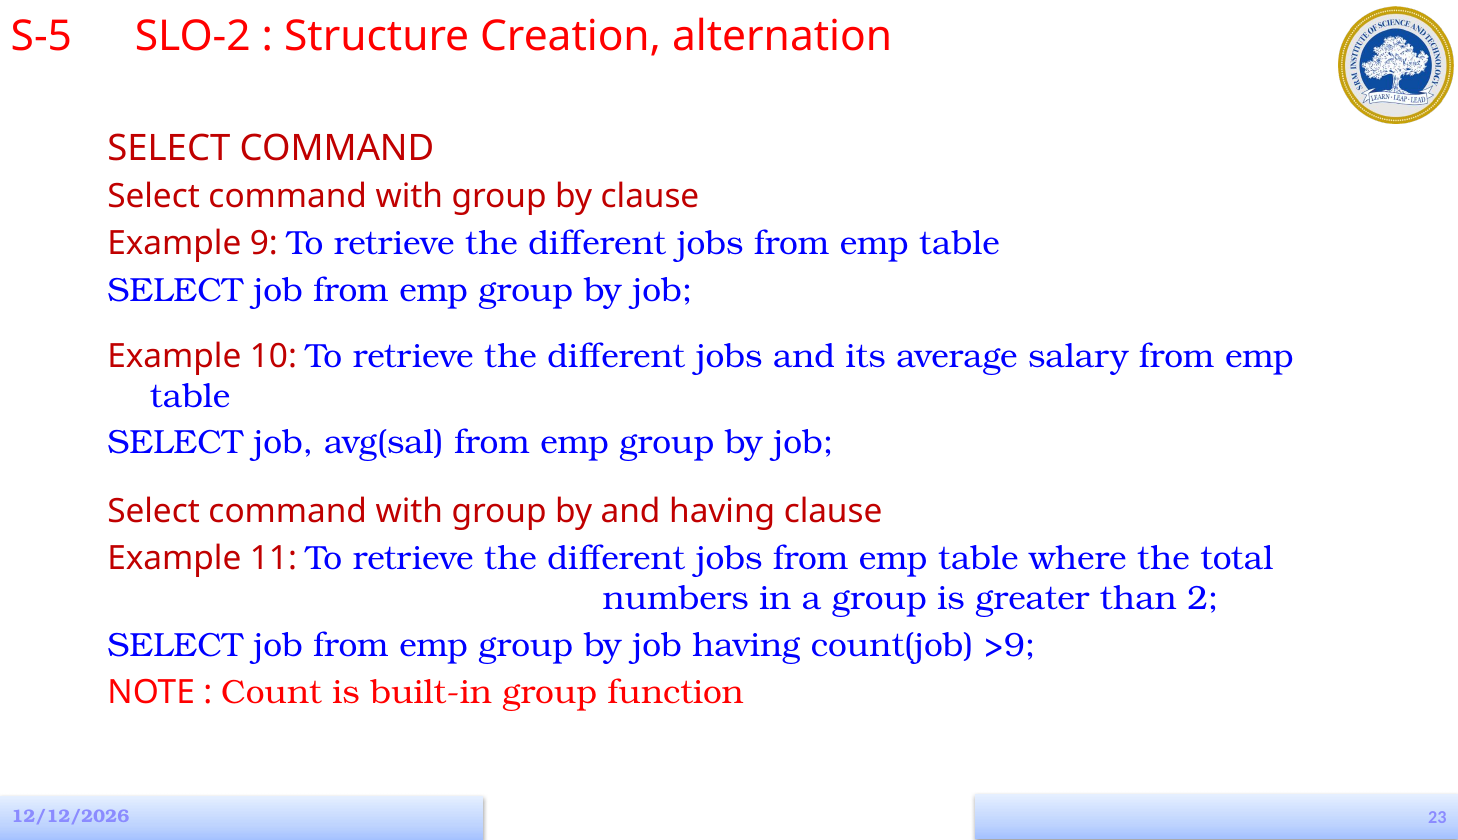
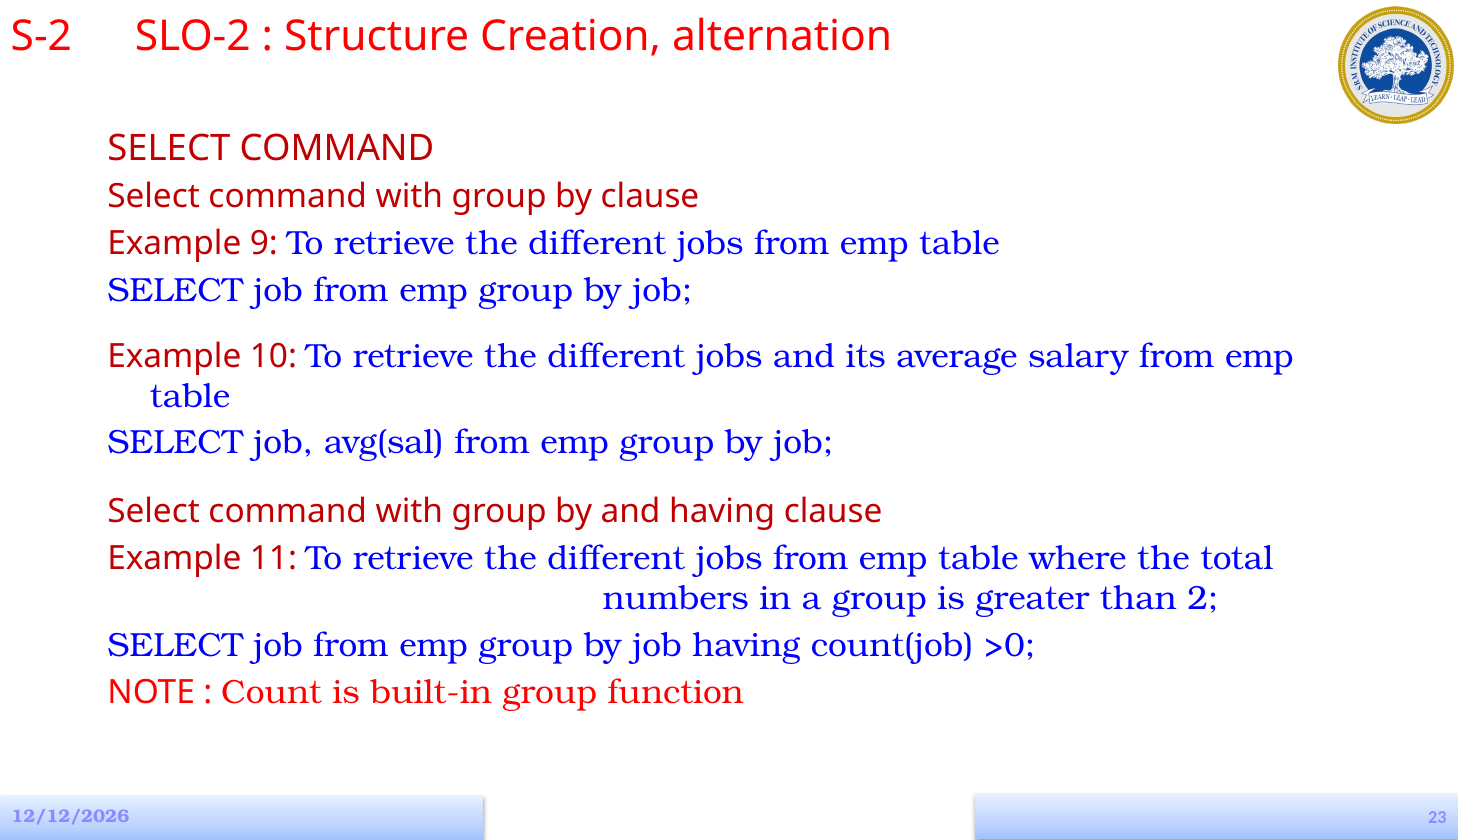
S-5: S-5 -> S-2
>9: >9 -> >0
